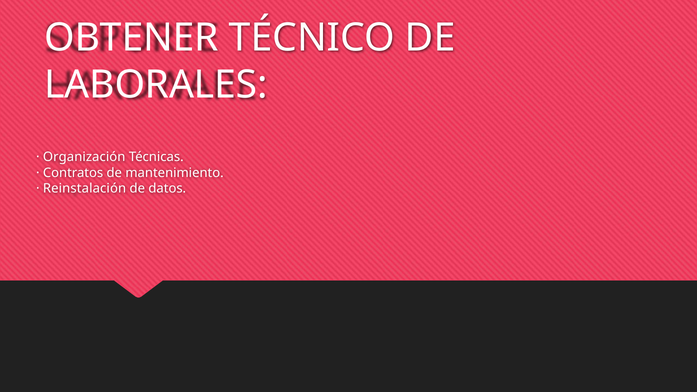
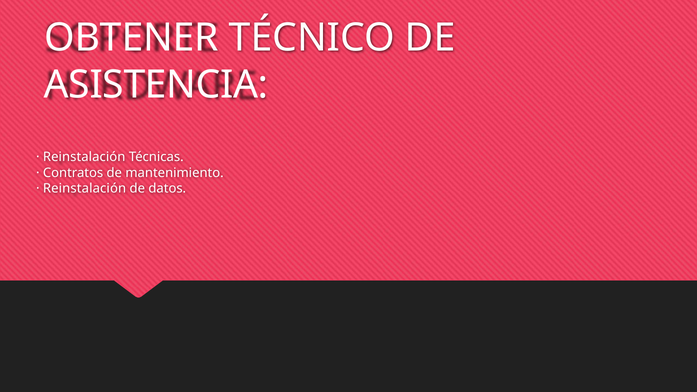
LABORALES: LABORALES -> ASISTENCIA
Organización at (84, 157): Organización -> Reinstalación
